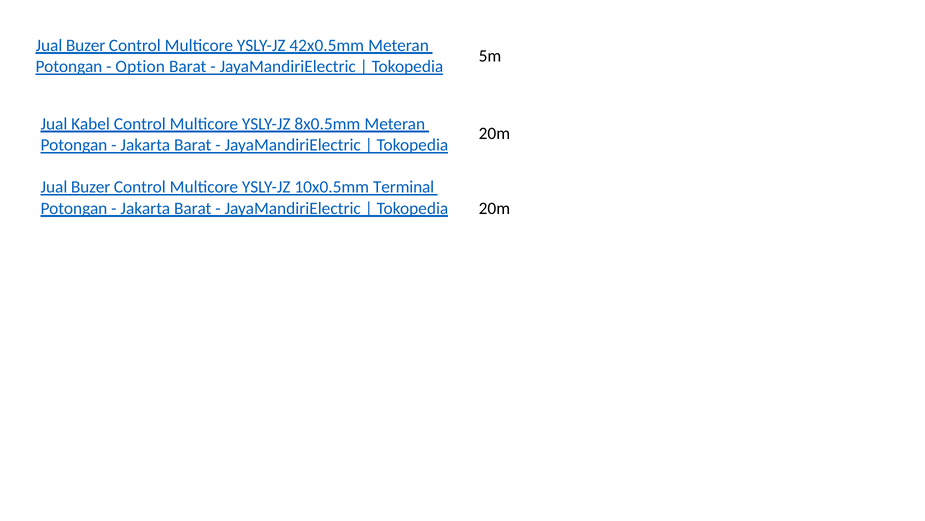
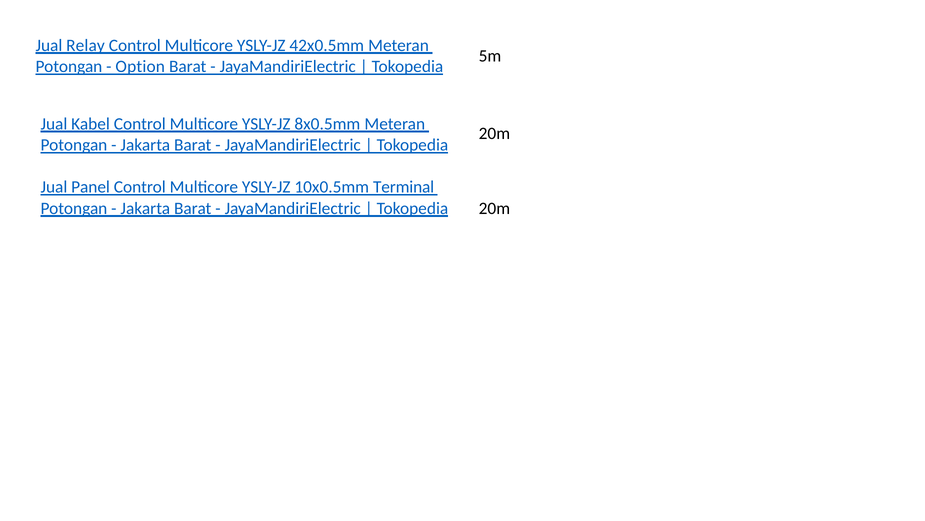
Buzer at (86, 45): Buzer -> Relay
Buzer at (91, 187): Buzer -> Panel
